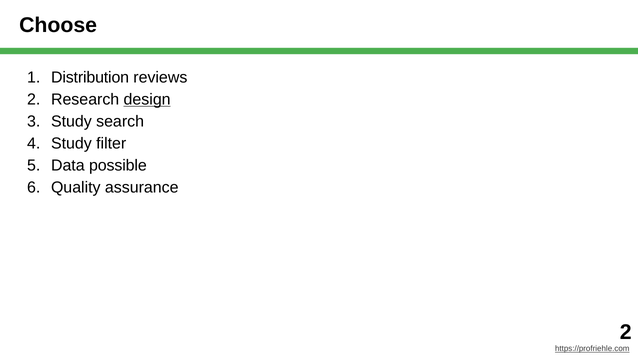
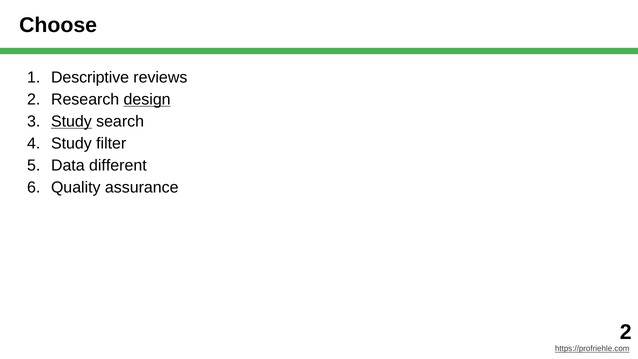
Distribution: Distribution -> Descriptive
Study at (71, 121) underline: none -> present
possible: possible -> different
